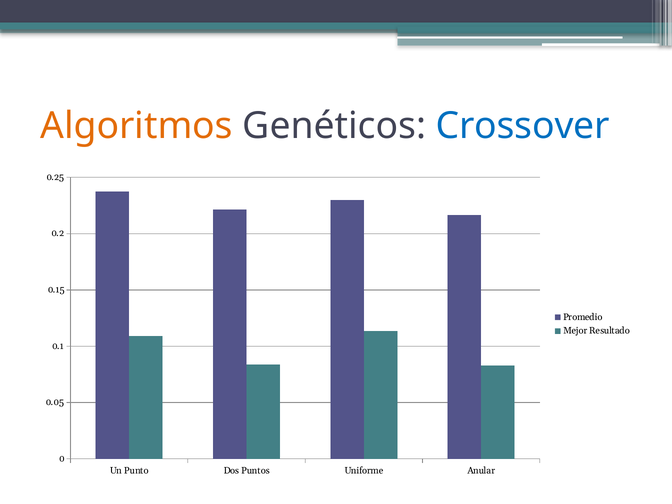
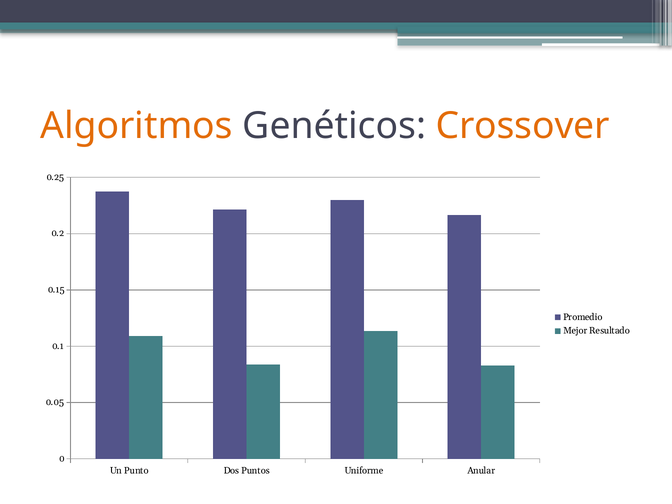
Crossover colour: blue -> orange
